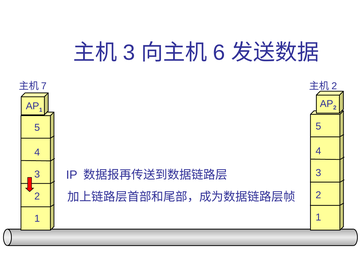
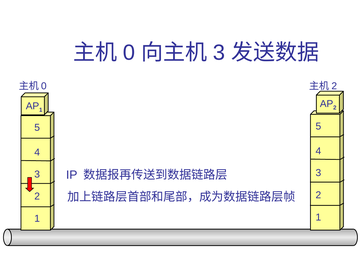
3 at (129, 53): 3 -> 0
6 at (219, 53): 6 -> 3
7 at (44, 86): 7 -> 0
